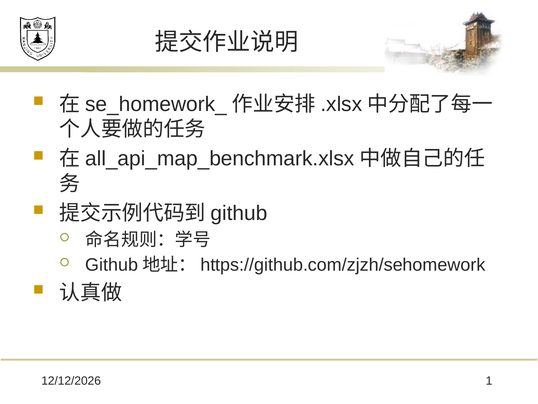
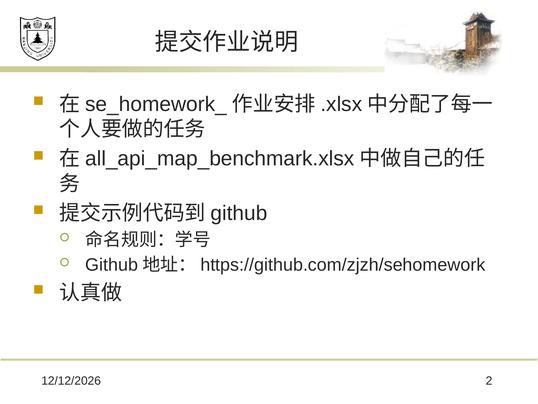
1: 1 -> 2
